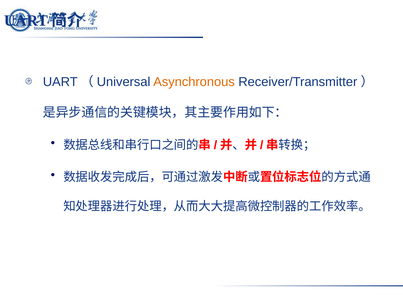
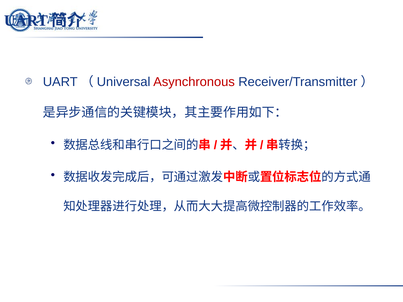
Asynchronous colour: orange -> red
